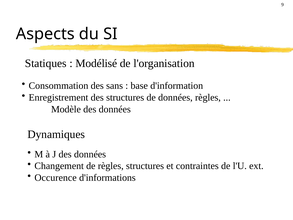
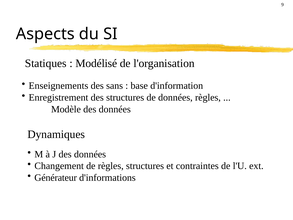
Consommation: Consommation -> Enseignements
Occurence: Occurence -> Générateur
